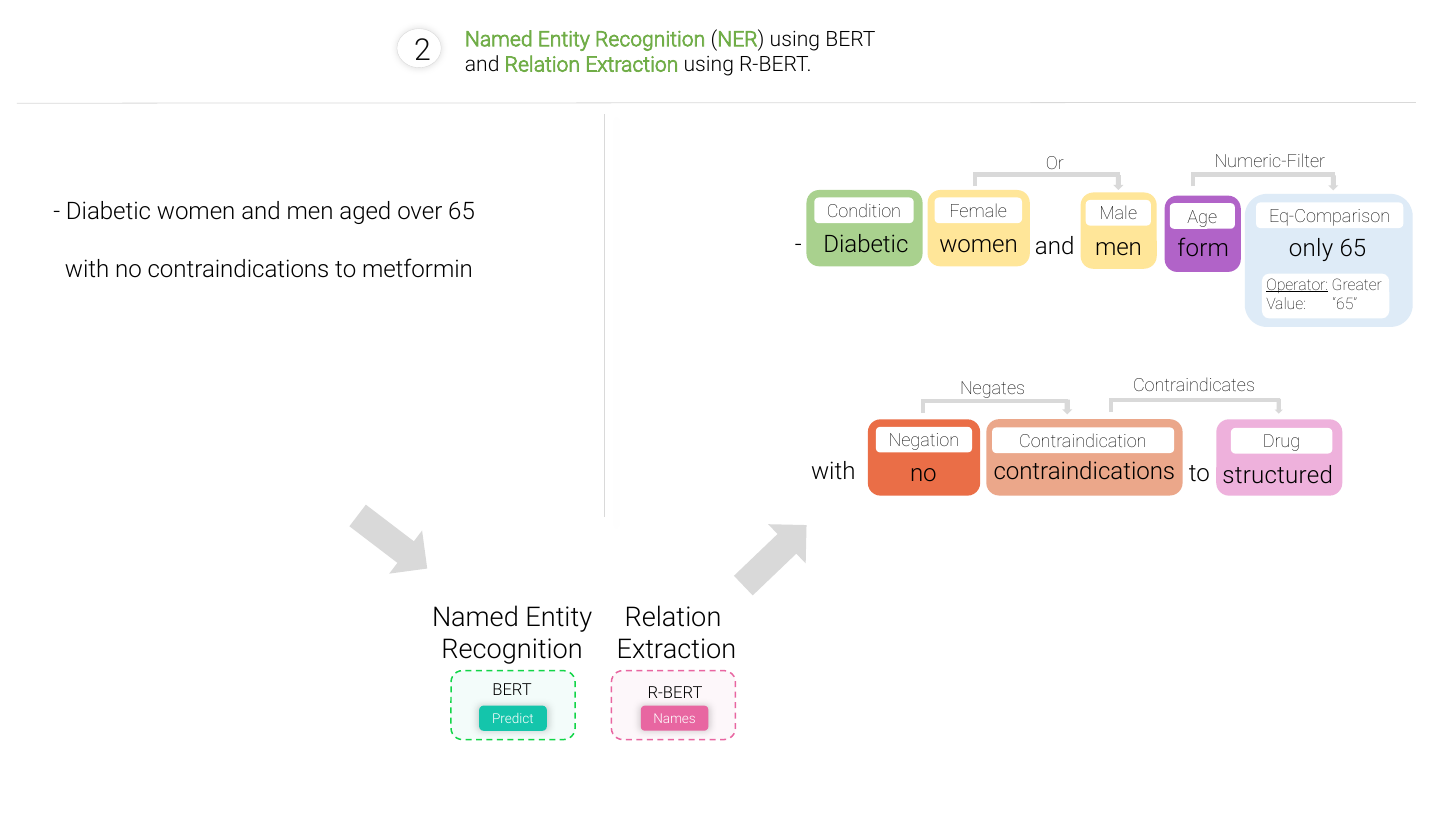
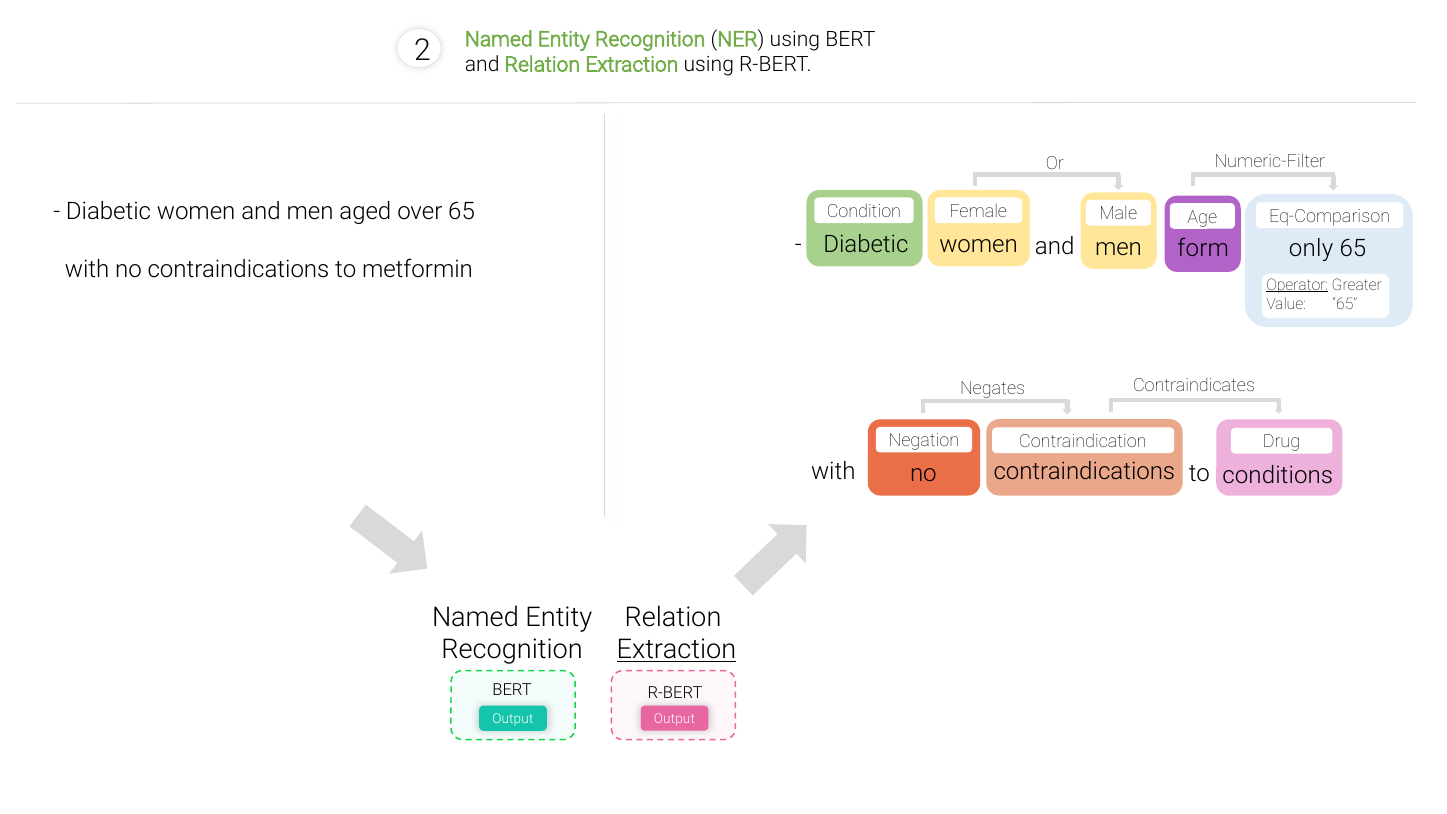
structured: structured -> conditions
Extraction at (676, 650) underline: none -> present
Names at (675, 719): Names -> Output
Predict at (513, 719): Predict -> Output
